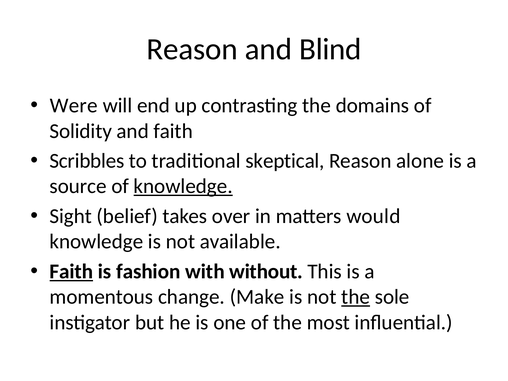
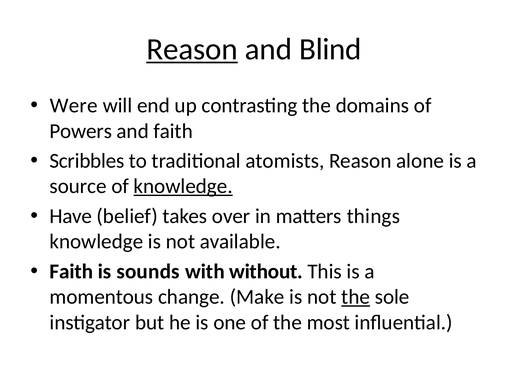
Reason at (192, 49) underline: none -> present
Solidity: Solidity -> Powers
skeptical: skeptical -> atomists
Sight: Sight -> Have
would: would -> things
Faith at (71, 272) underline: present -> none
fashion: fashion -> sounds
